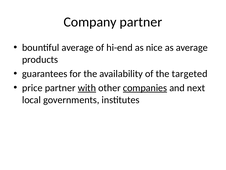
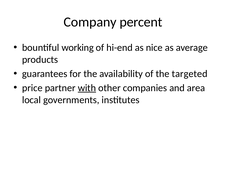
Company partner: partner -> percent
bountiful average: average -> working
companies underline: present -> none
next: next -> area
